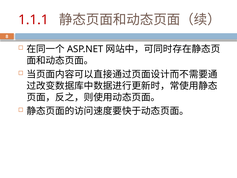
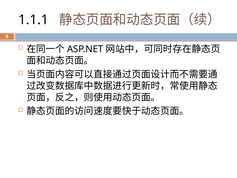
1.1.1 colour: red -> black
